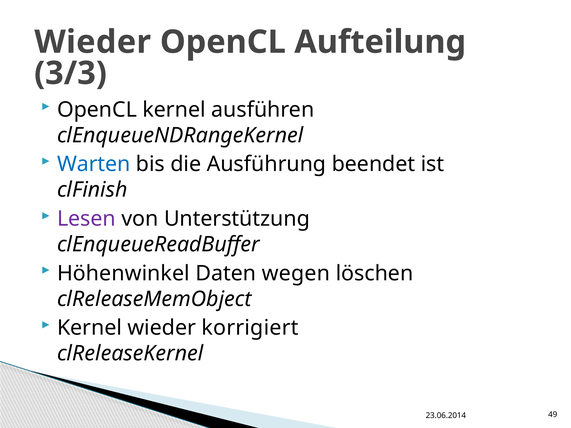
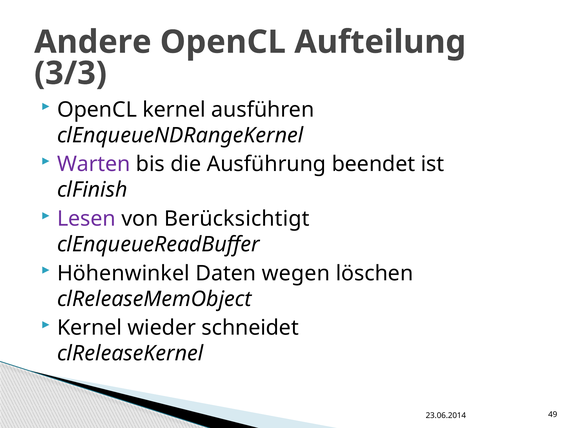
Wieder at (93, 42): Wieder -> Andere
Warten colour: blue -> purple
Unterstützung: Unterstützung -> Berücksichtigt
korrigiert: korrigiert -> schneidet
